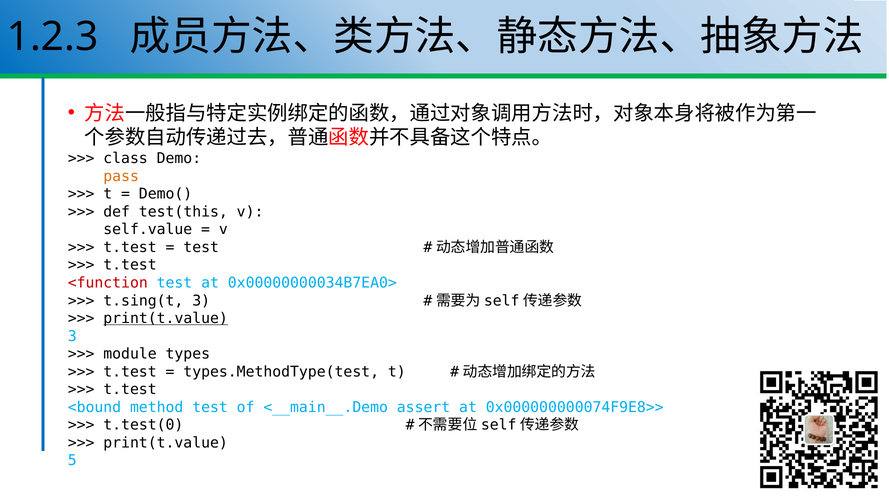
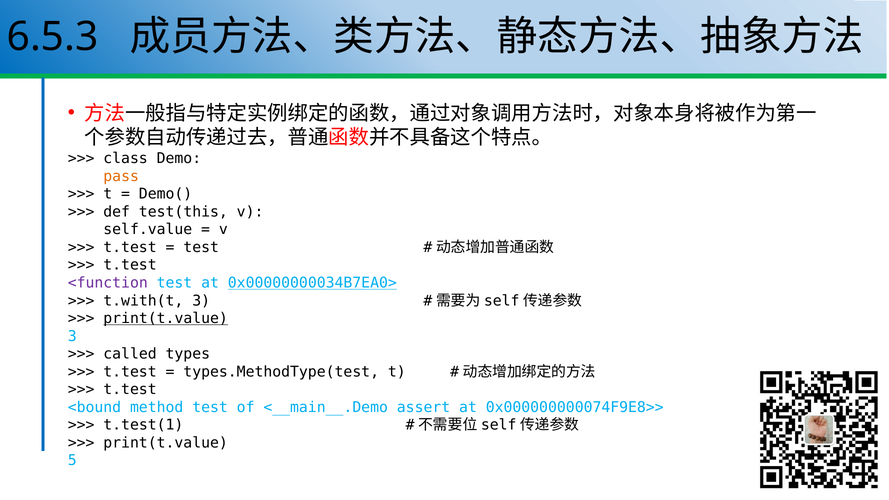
1.2.3: 1.2.3 -> 6.5.3
<function colour: red -> purple
0x00000000034B7EA0> underline: none -> present
t.sing(t: t.sing(t -> t.with(t
module: module -> called
t.test(0: t.test(0 -> t.test(1
